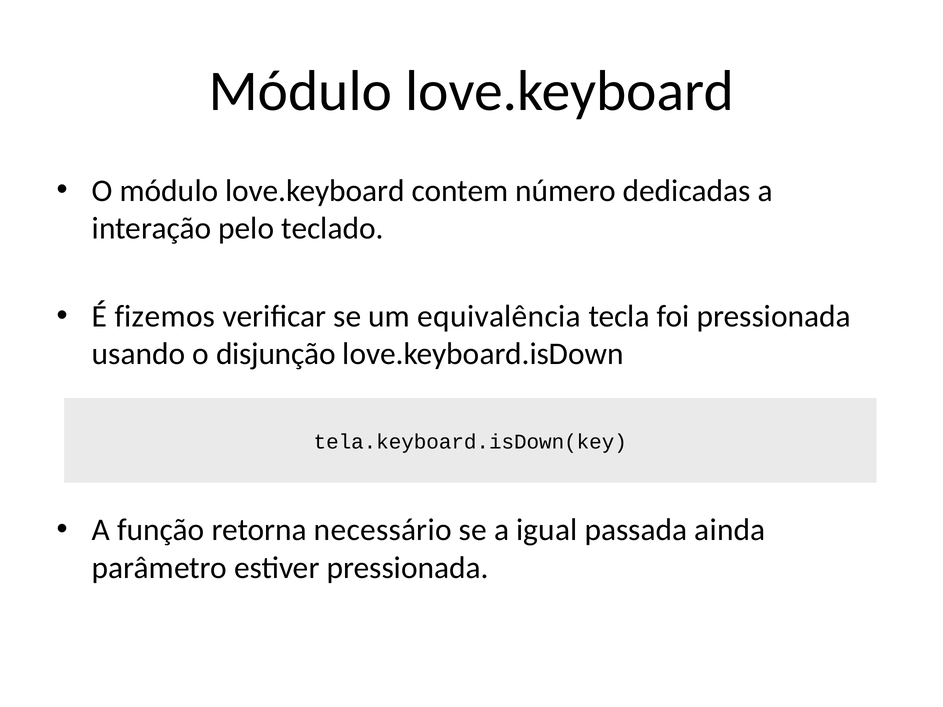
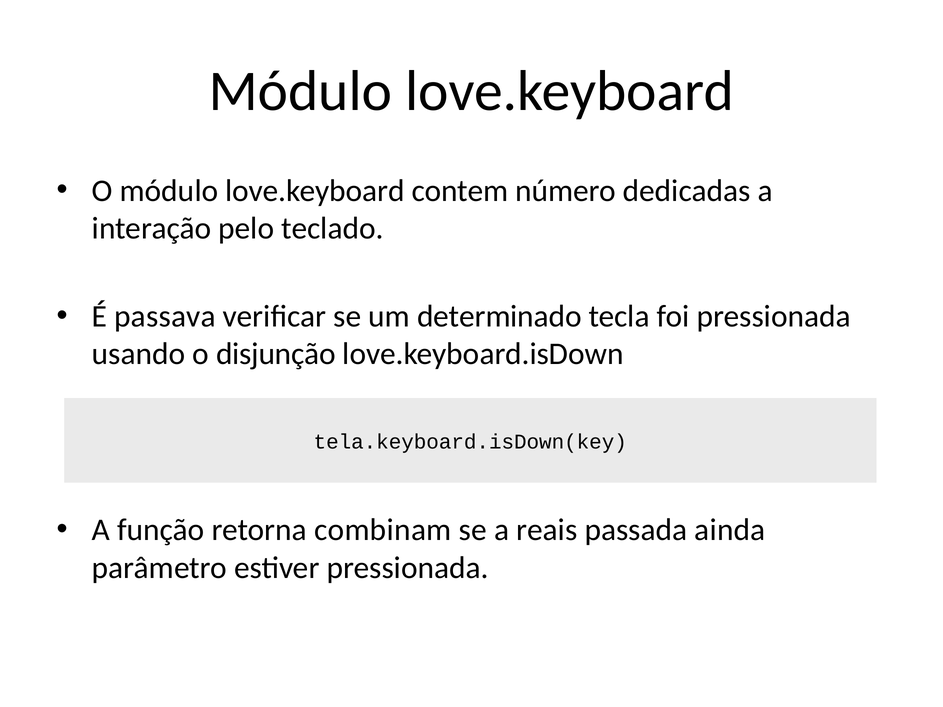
fizemos: fizemos -> passava
equivalência: equivalência -> determinado
necessário: necessário -> combinam
igual: igual -> reais
